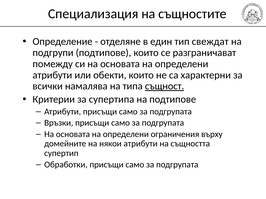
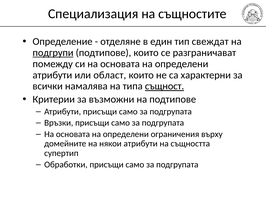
подгрупи underline: none -> present
обекти: обекти -> област
супертипа: супертипа -> възможни
